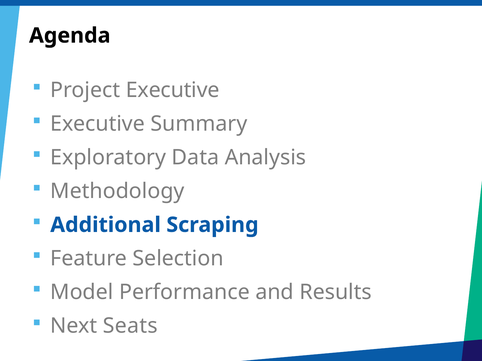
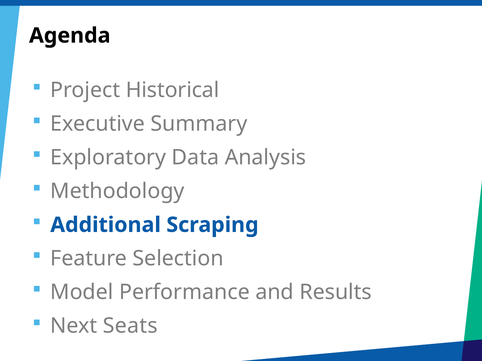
Project Executive: Executive -> Historical
